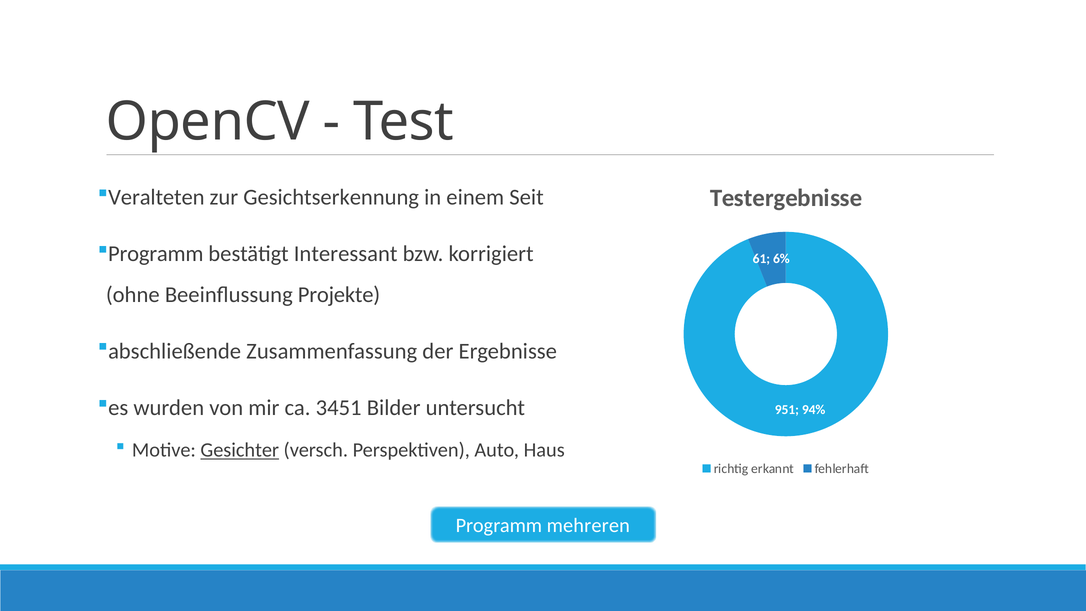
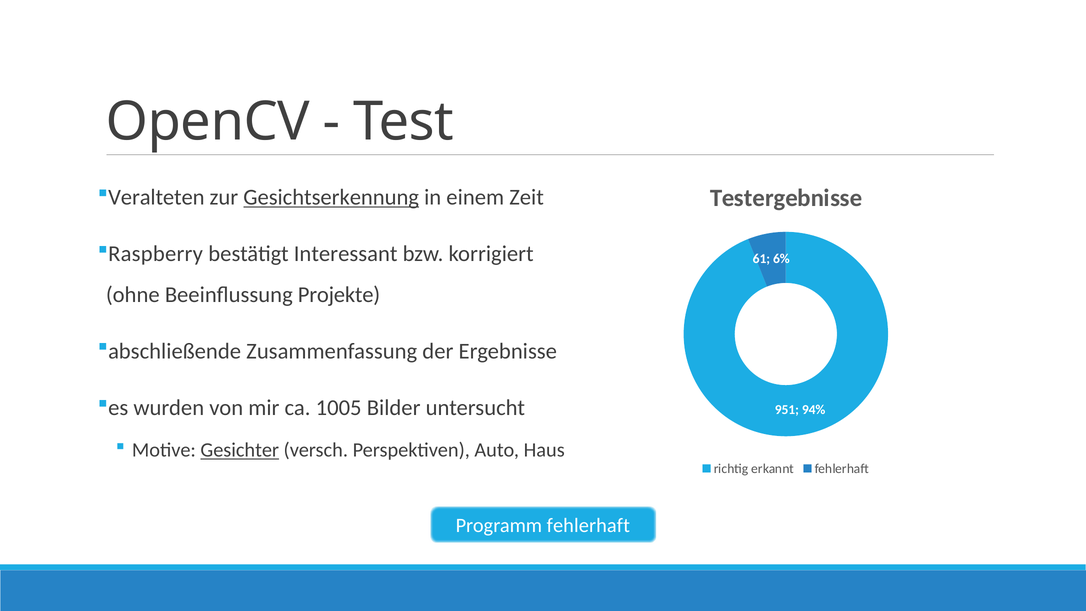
Gesichtserkennung underline: none -> present
Seit: Seit -> Zeit
Programm at (156, 254): Programm -> Raspberry
3451: 3451 -> 1005
Programm mehreren: mehreren -> fehlerhaft
